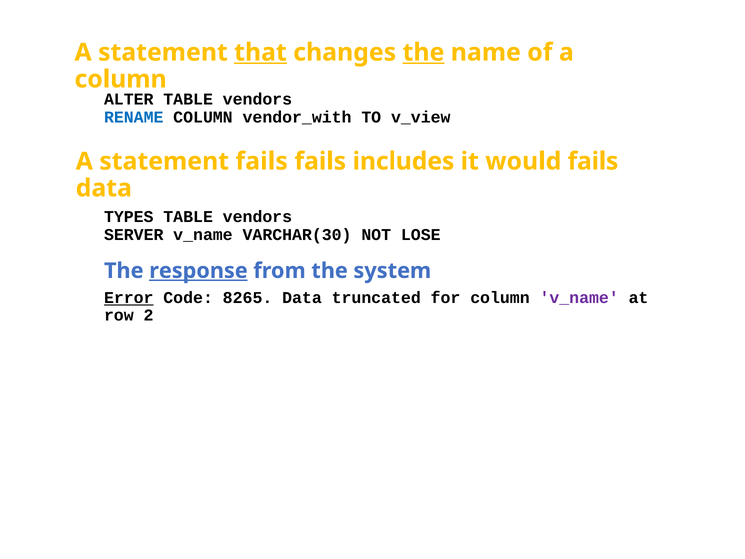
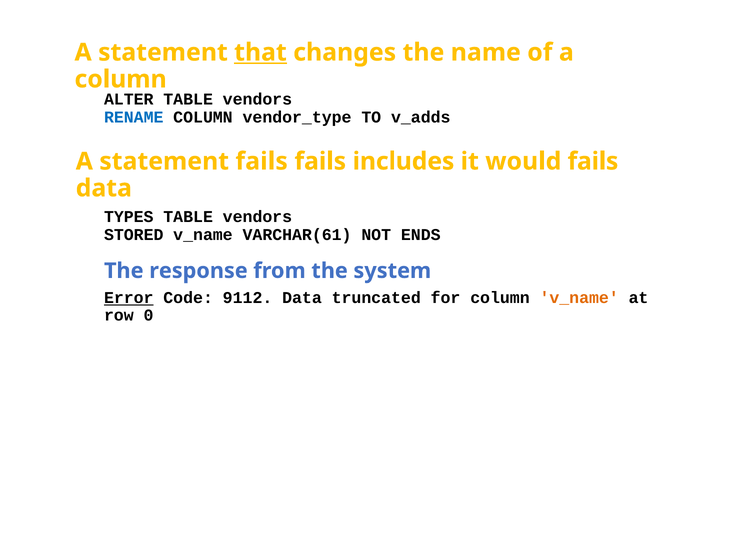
the at (424, 52) underline: present -> none
vendor_with: vendor_with -> vendor_type
v_view: v_view -> v_adds
SERVER: SERVER -> STORED
VARCHAR(30: VARCHAR(30 -> VARCHAR(61
LOSE: LOSE -> ENDS
response underline: present -> none
8265: 8265 -> 9112
v_name at (579, 298) colour: purple -> orange
2: 2 -> 0
